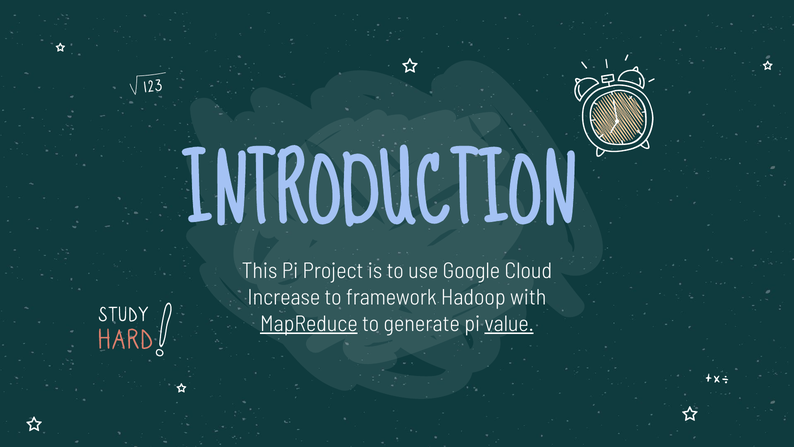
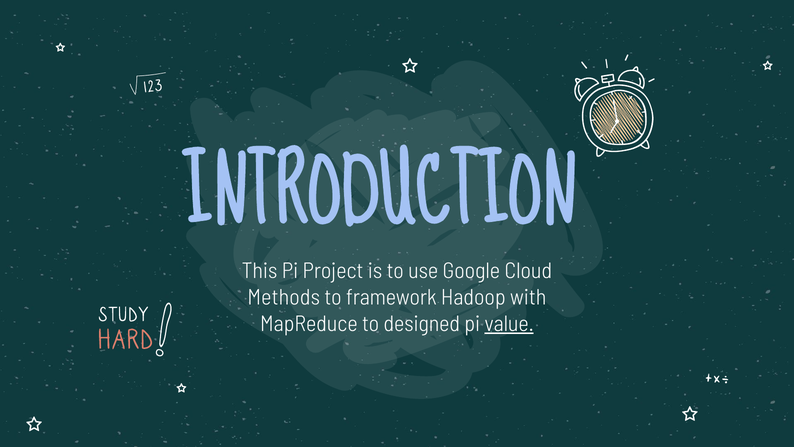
Increase: Increase -> Methods
MapReduce underline: present -> none
generate: generate -> designed
